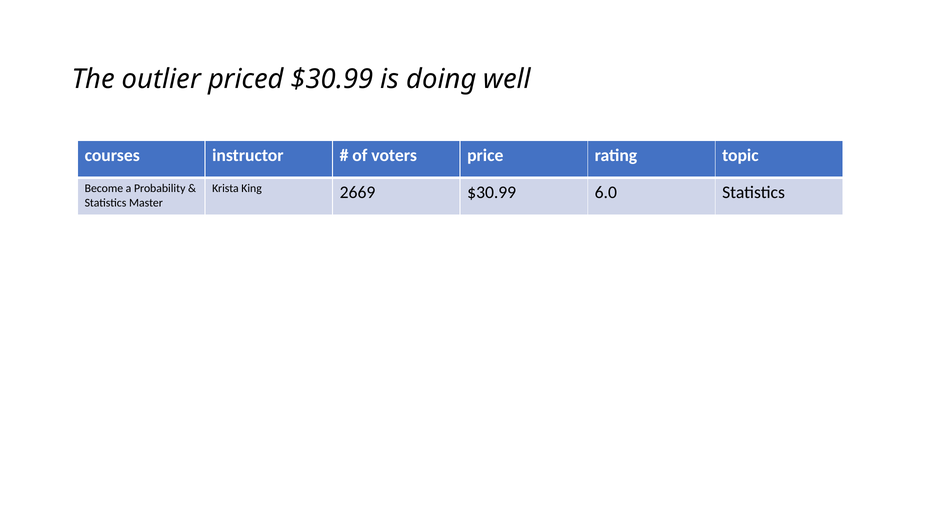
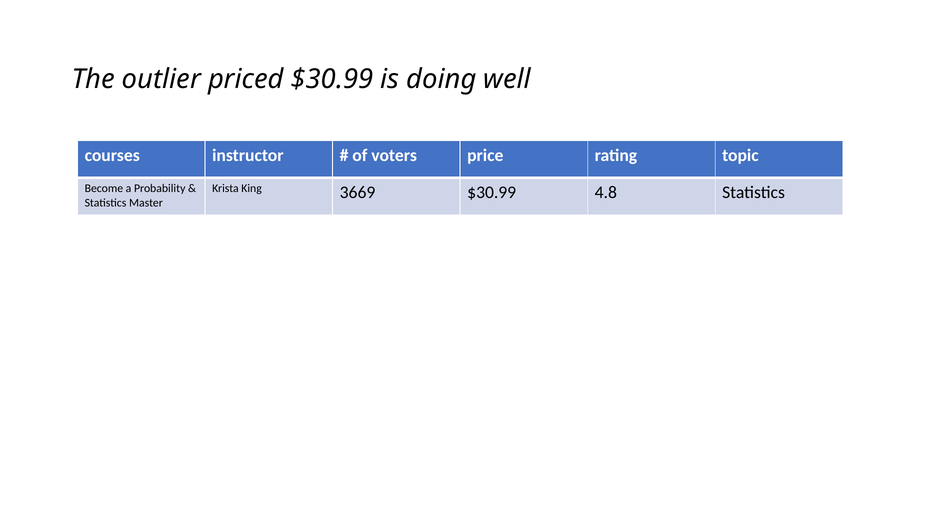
2669: 2669 -> 3669
6.0: 6.0 -> 4.8
